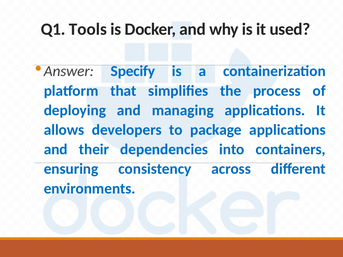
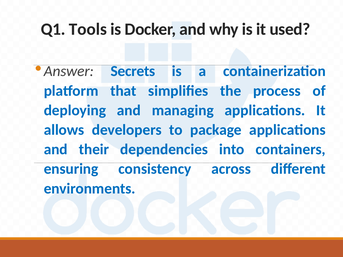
Specify: Specify -> Secrets
